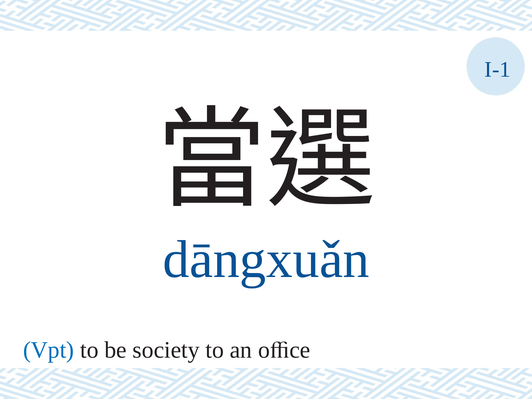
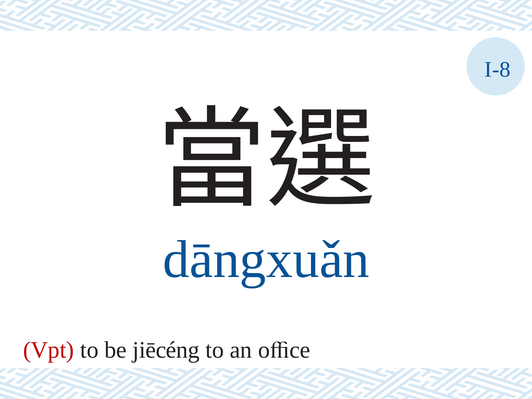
I-1: I-1 -> I-8
Vpt colour: blue -> red
society: society -> jiēcéng
